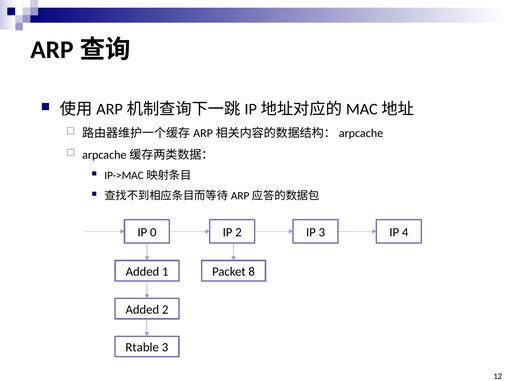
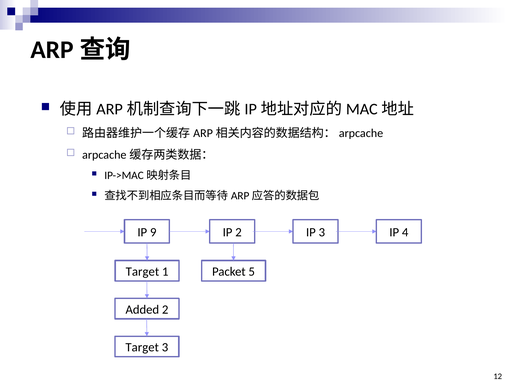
0: 0 -> 9
Added at (142, 272): Added -> Target
8: 8 -> 5
Rtable at (142, 347): Rtable -> Target
